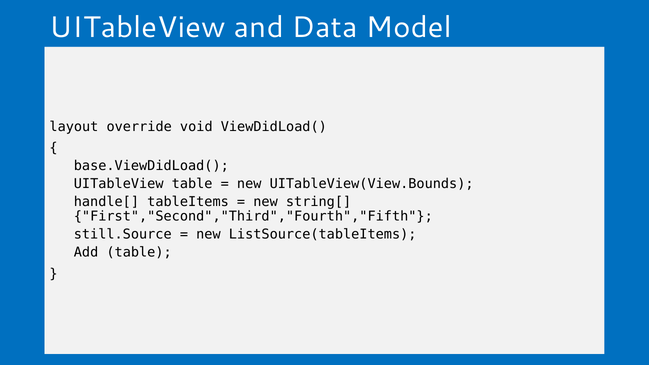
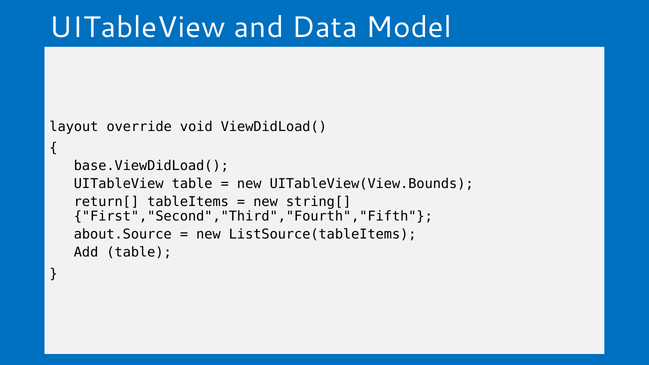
handle[: handle[ -> return[
still.Source: still.Source -> about.Source
